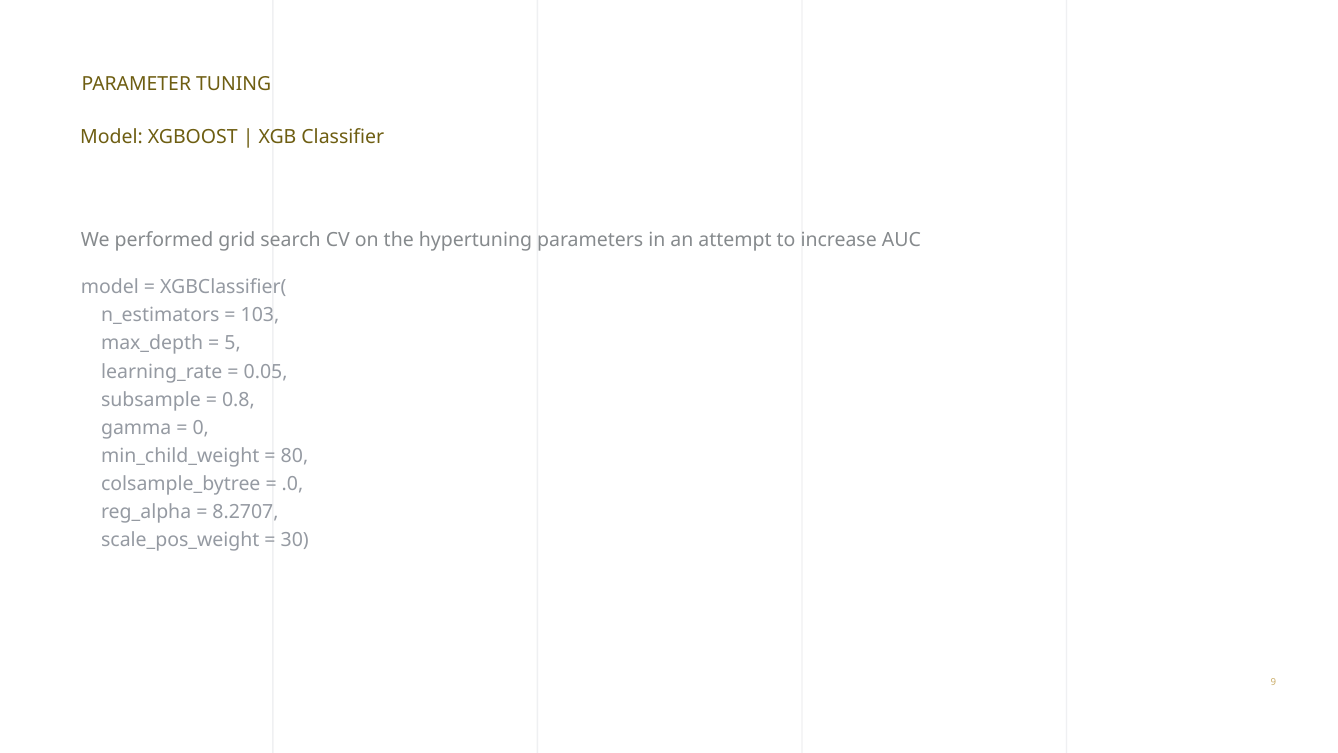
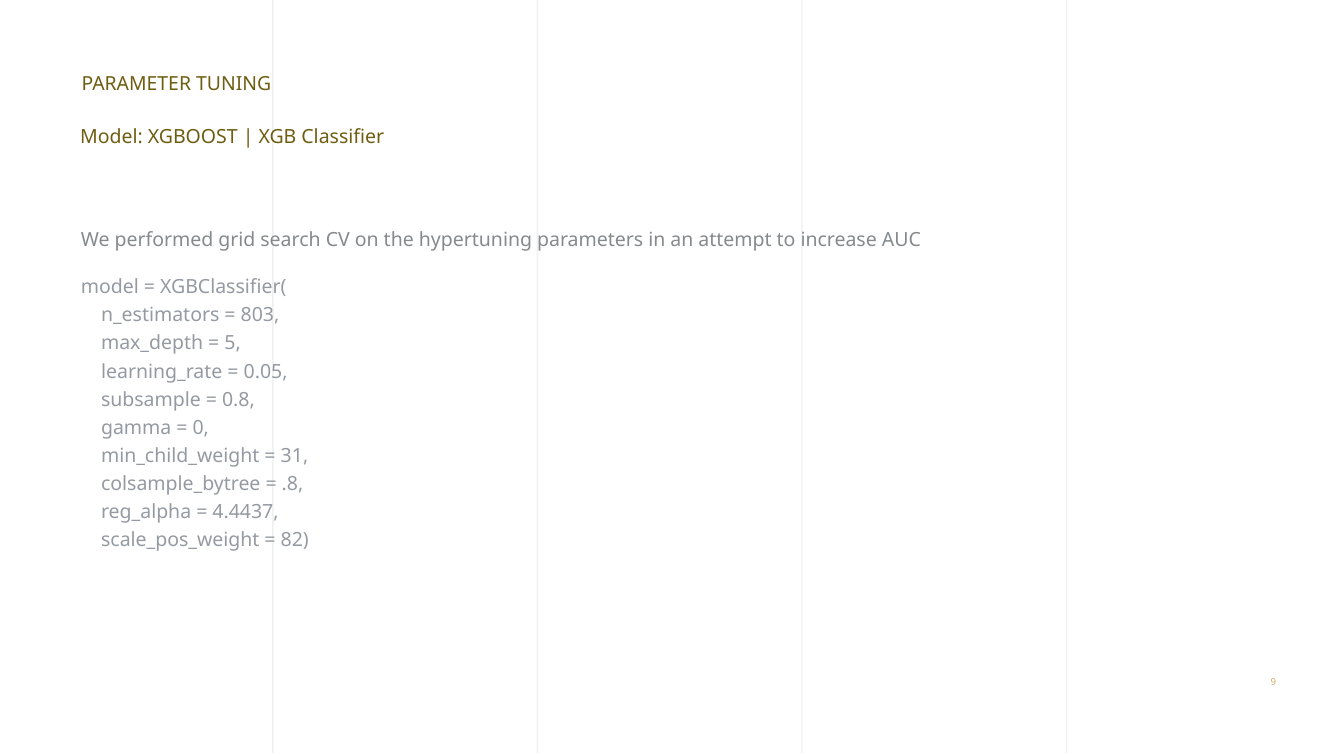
103: 103 -> 803
80: 80 -> 31
.0: .0 -> .8
8.2707: 8.2707 -> 4.4437
30: 30 -> 82
